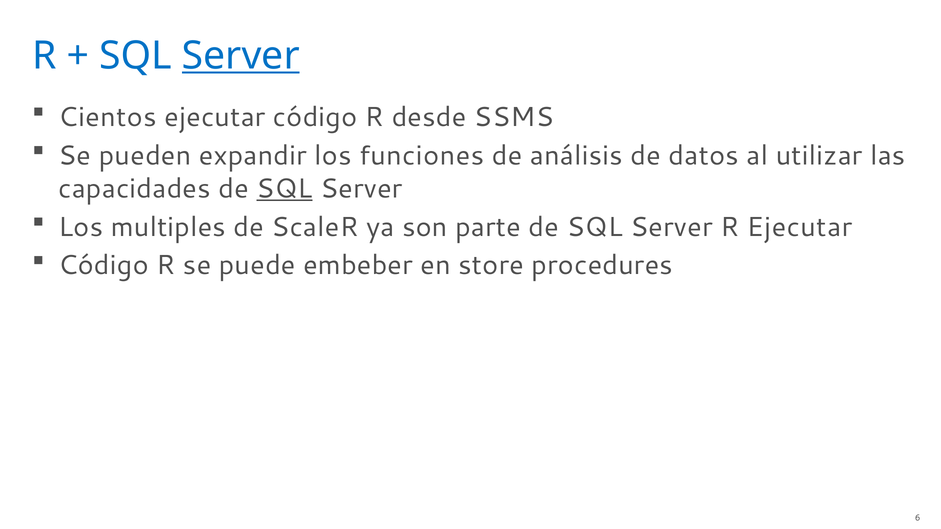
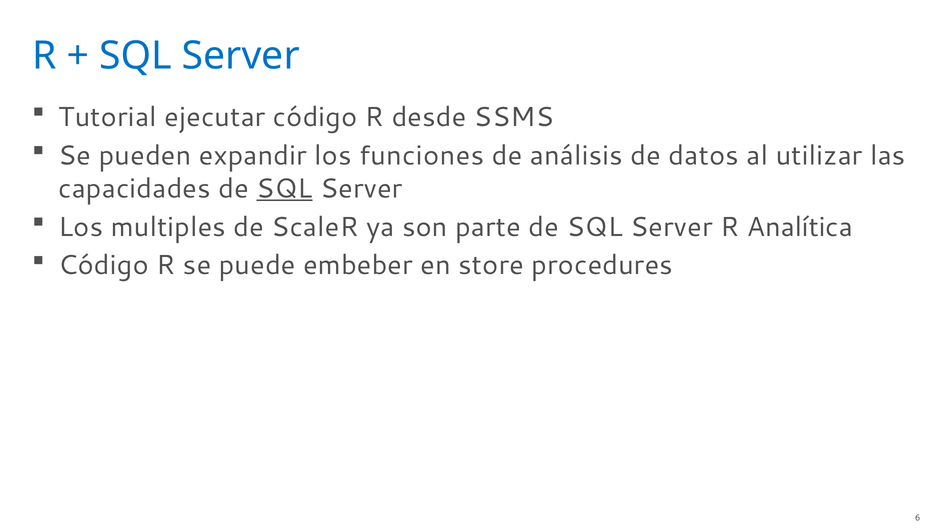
Server at (241, 56) underline: present -> none
Cientos: Cientos -> Tutorial
R Ejecutar: Ejecutar -> Analítica
